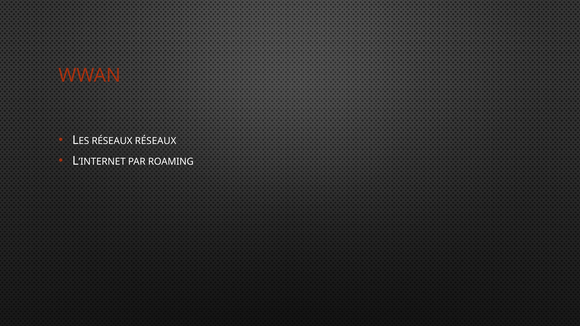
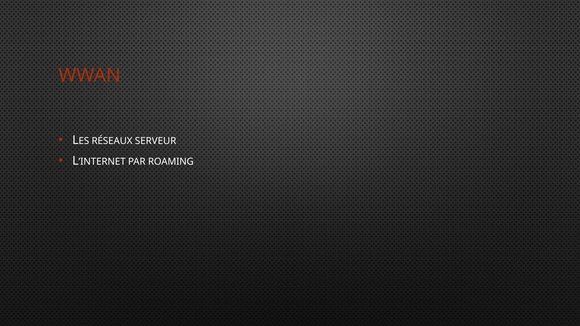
RÉSEAUX RÉSEAUX: RÉSEAUX -> SERVEUR
